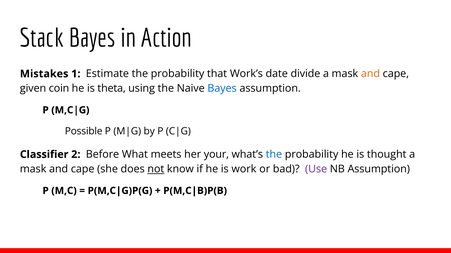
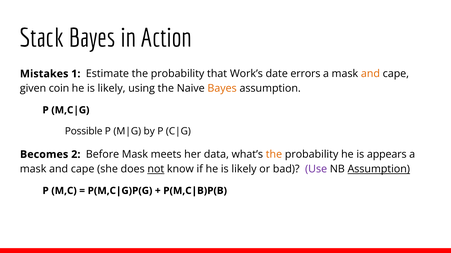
divide: divide -> errors
theta at (112, 89): theta -> likely
Bayes at (222, 89) colour: blue -> orange
Classifier: Classifier -> Becomes
Before What: What -> Mask
your: your -> data
the at (274, 155) colour: blue -> orange
thought: thought -> appears
if he is work: work -> likely
Assumption at (379, 170) underline: none -> present
